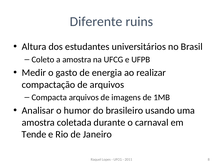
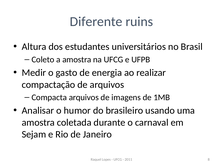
Tende: Tende -> Sejam
